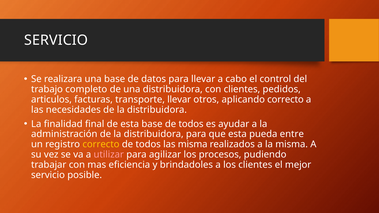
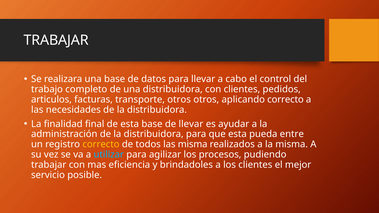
SERVICIO at (56, 40): SERVICIO -> TRABAJAR
transporte llevar: llevar -> otros
base de todos: todos -> llevar
utilizar colour: pink -> light blue
